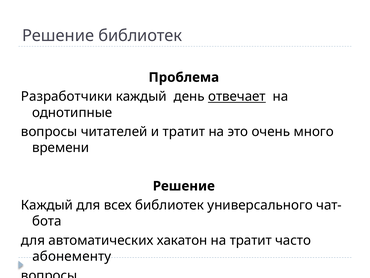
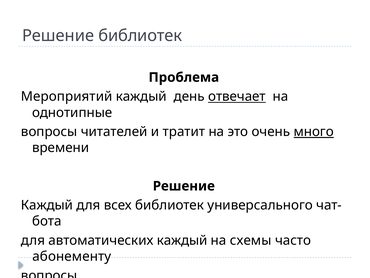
Разработчики: Разработчики -> Мероприятий
много underline: none -> present
автоматических хакатон: хакатон -> каждый
на тратит: тратит -> схемы
